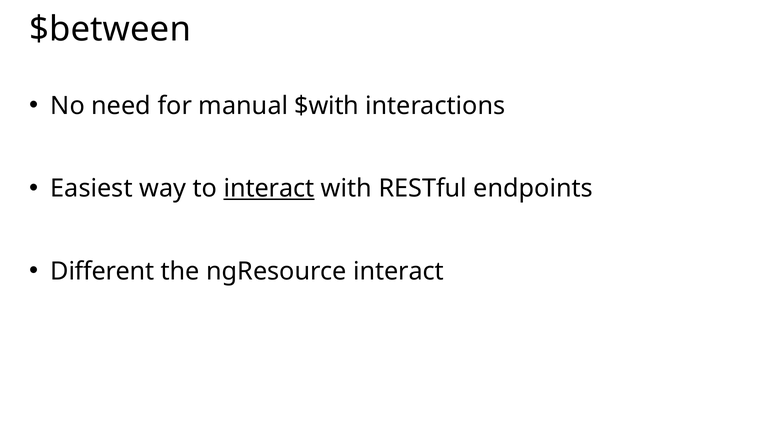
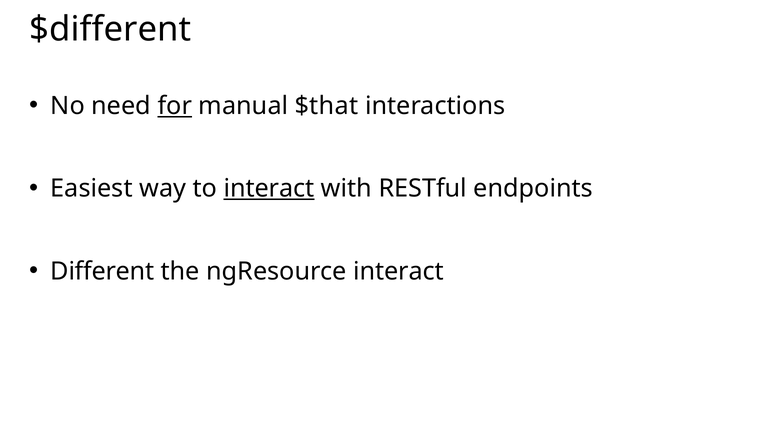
$between: $between -> $different
for underline: none -> present
$with: $with -> $that
